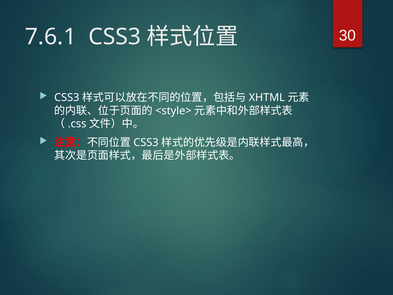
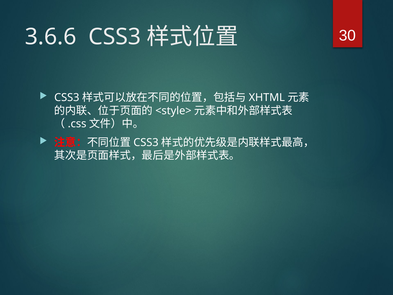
7.6.1: 7.6.1 -> 3.6.6
